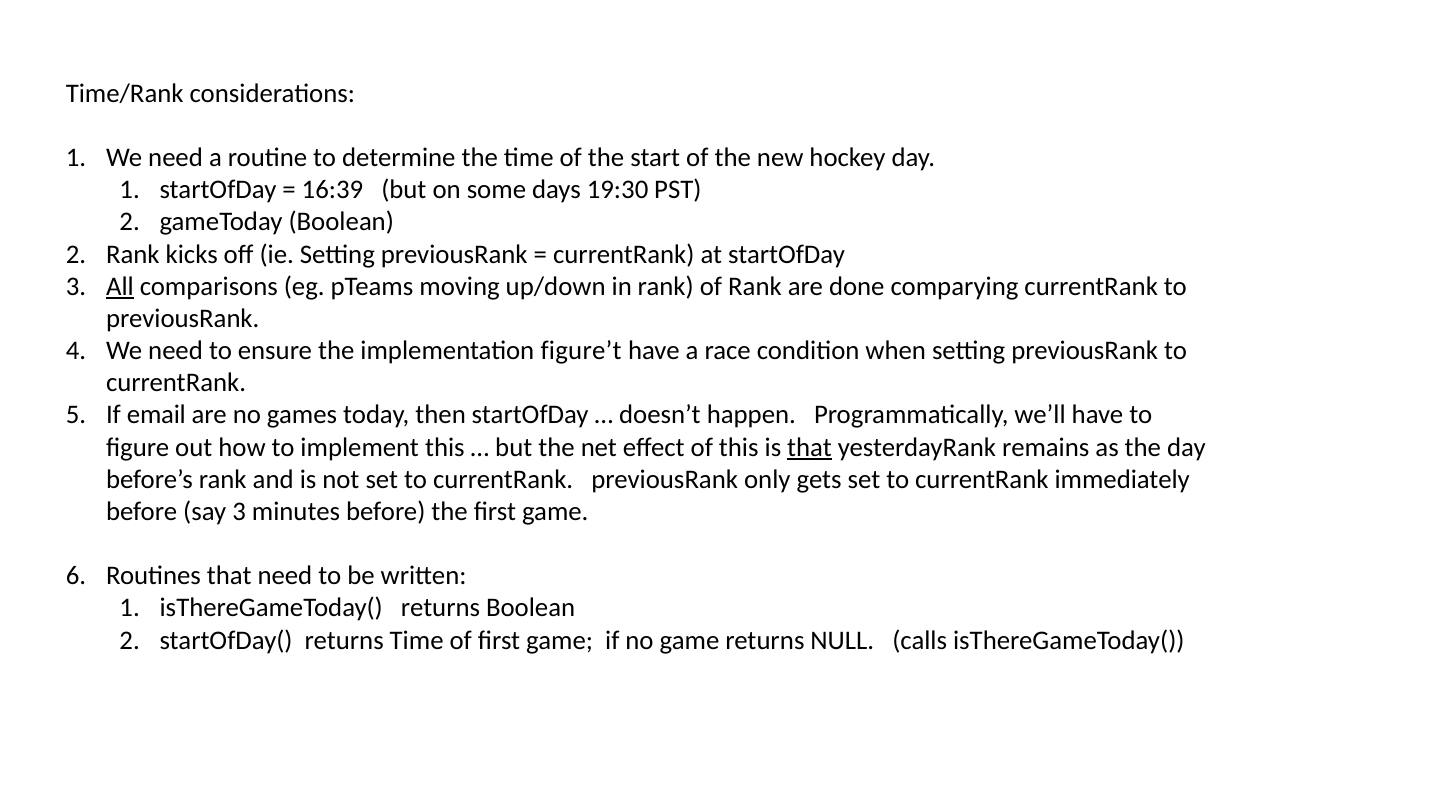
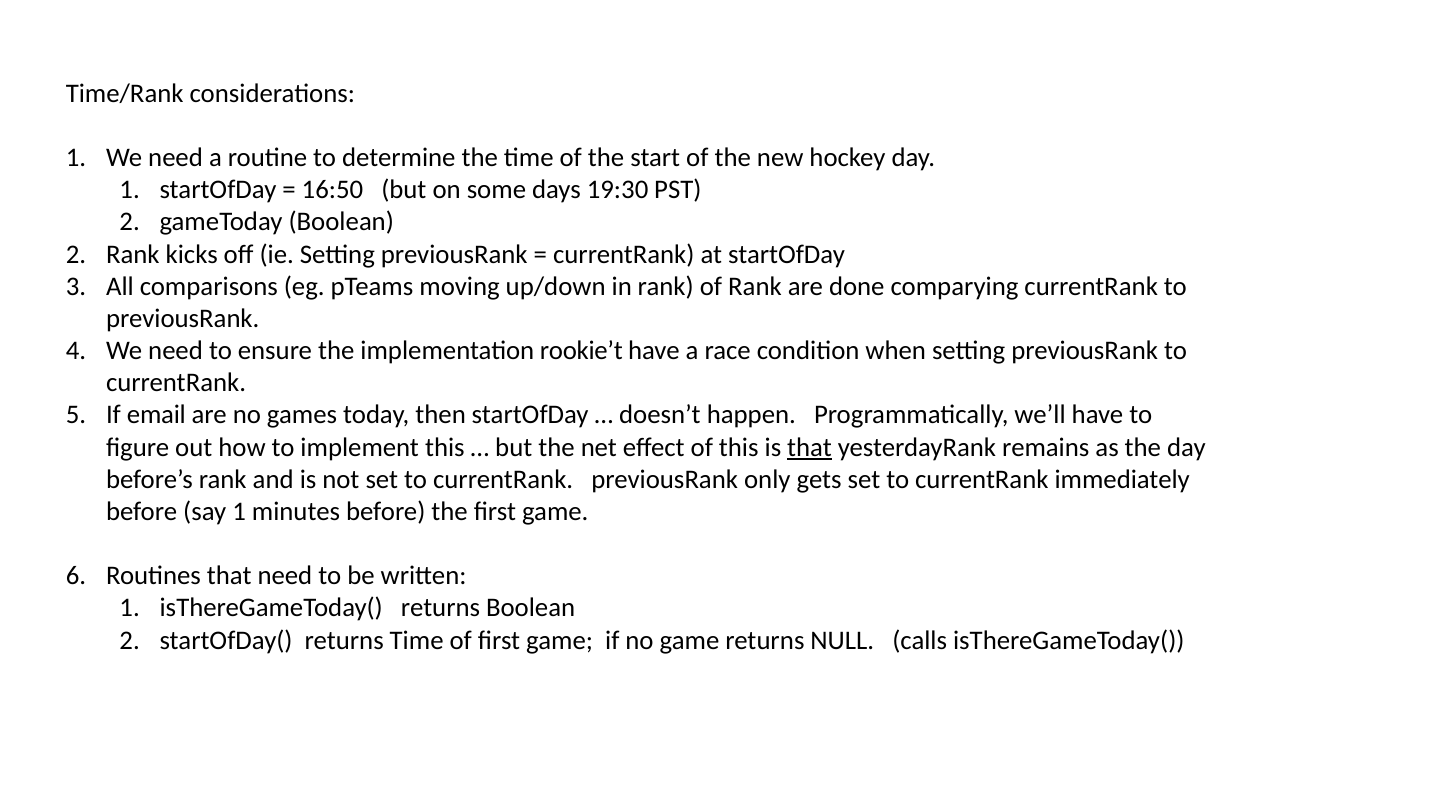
16:39: 16:39 -> 16:50
All underline: present -> none
figure’t: figure’t -> rookie’t
say 3: 3 -> 1
